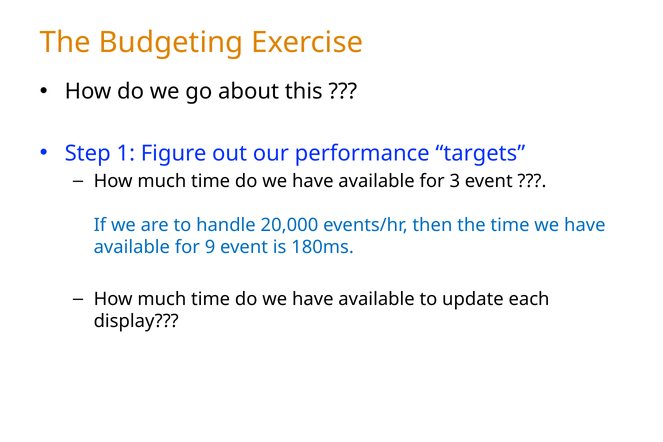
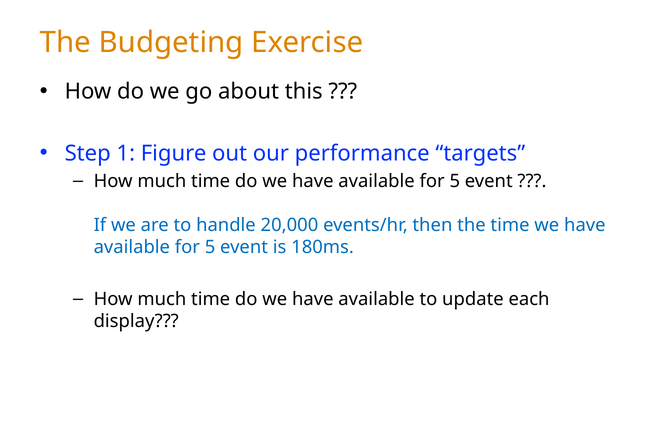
3 at (455, 181): 3 -> 5
9 at (210, 247): 9 -> 5
